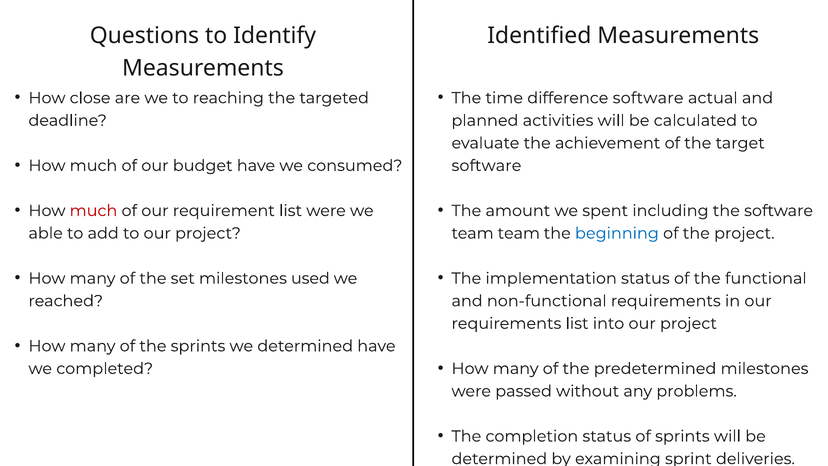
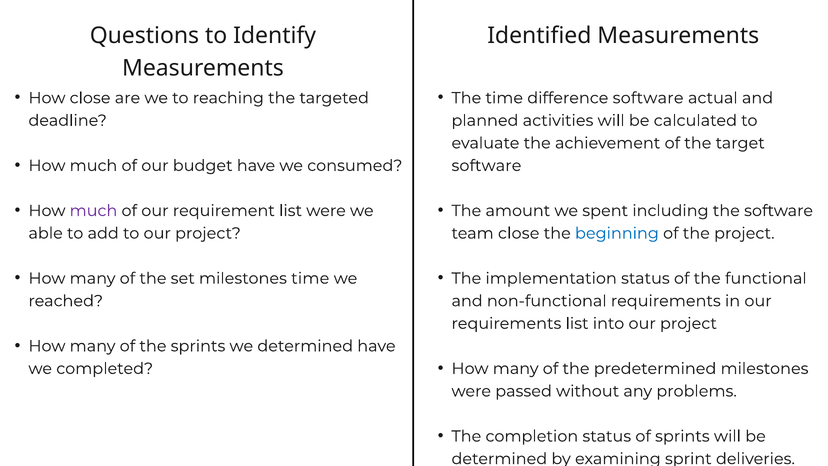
much at (93, 211) colour: red -> purple
team team: team -> close
milestones used: used -> time
